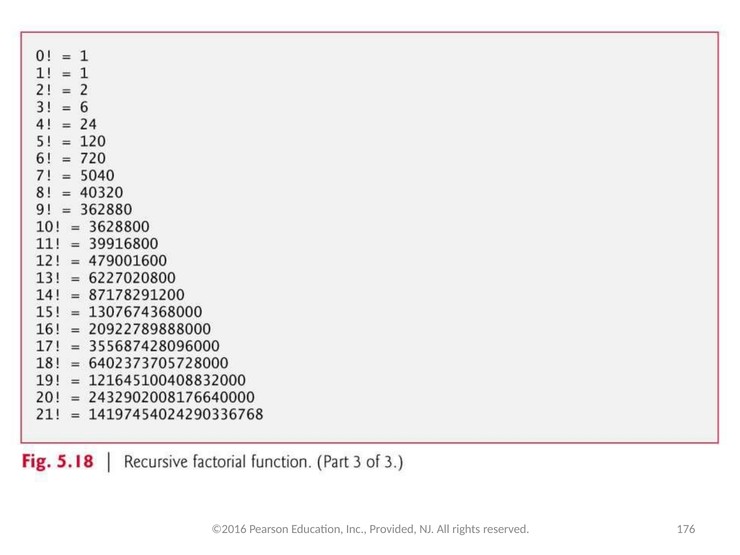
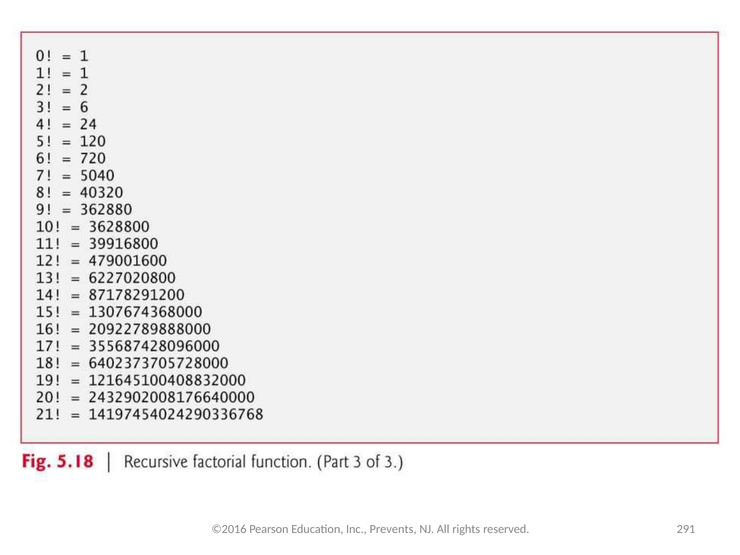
Provided: Provided -> Prevents
176: 176 -> 291
